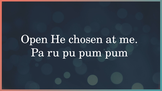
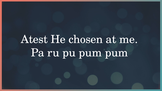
Open: Open -> Atest
